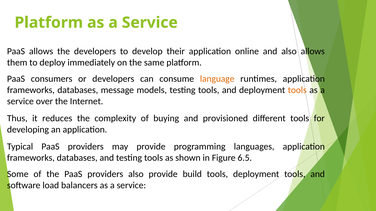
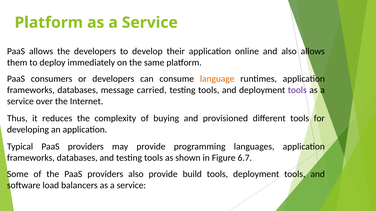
models: models -> carried
tools at (297, 90) colour: orange -> purple
6.5: 6.5 -> 6.7
